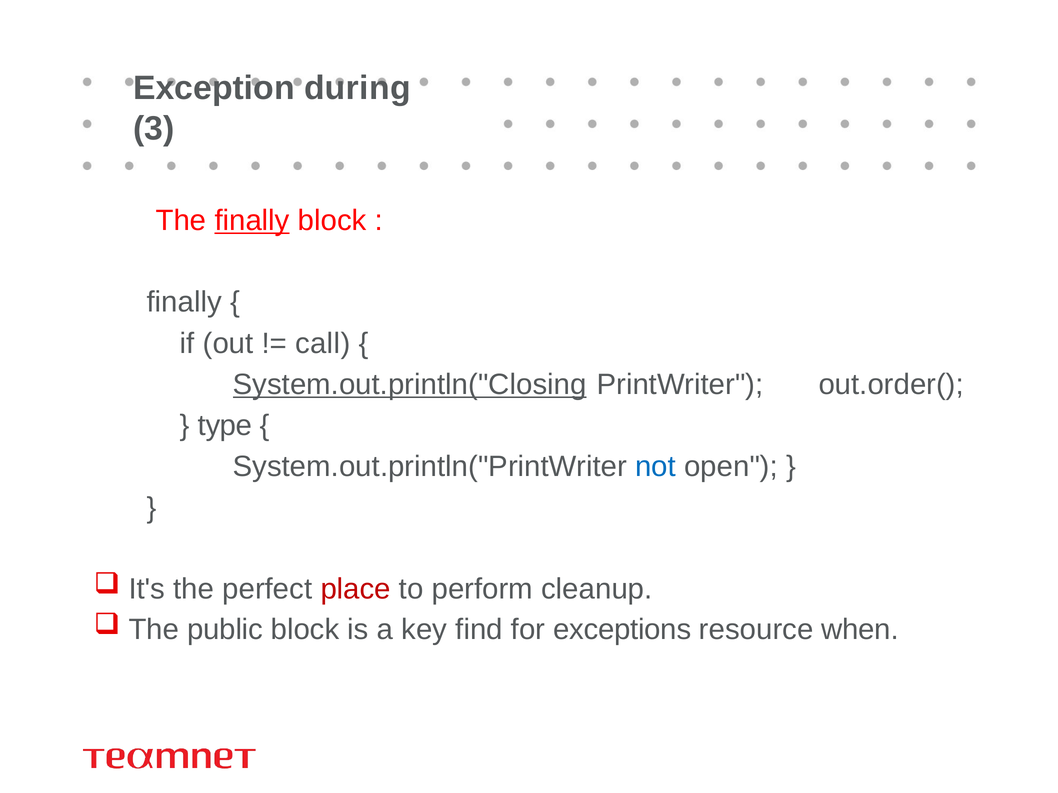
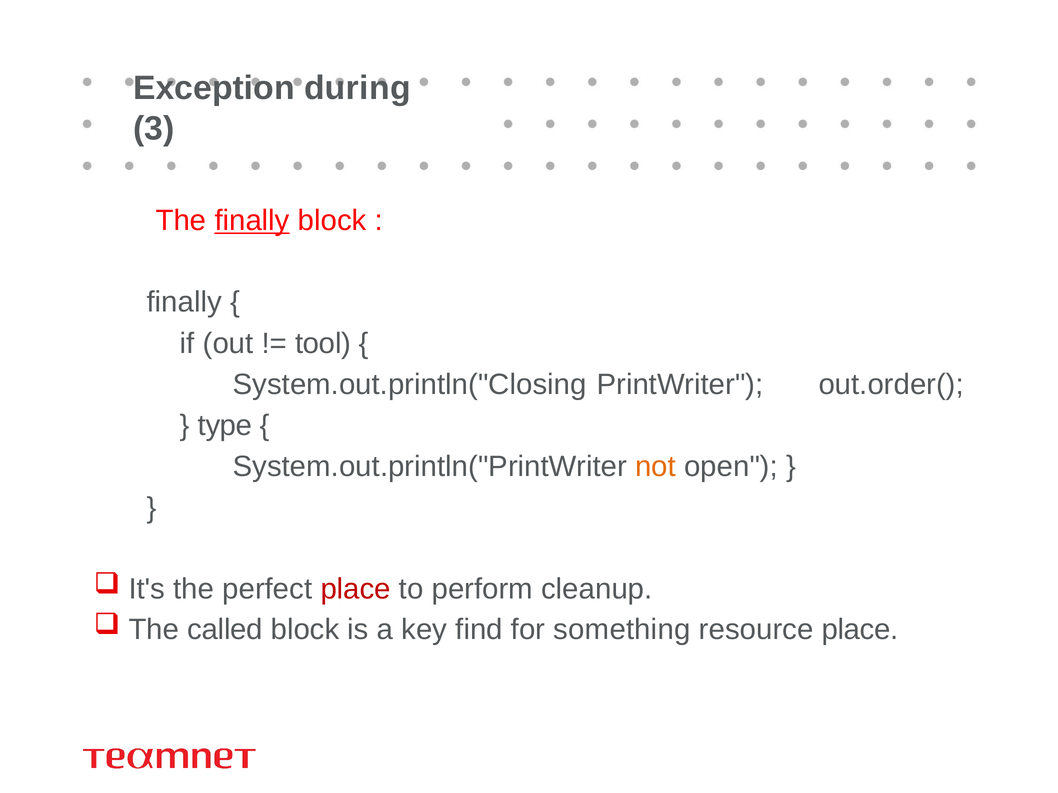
call: call -> tool
System.out.println("Closing underline: present -> none
not colour: blue -> orange
public: public -> called
exceptions: exceptions -> something
resource when: when -> place
